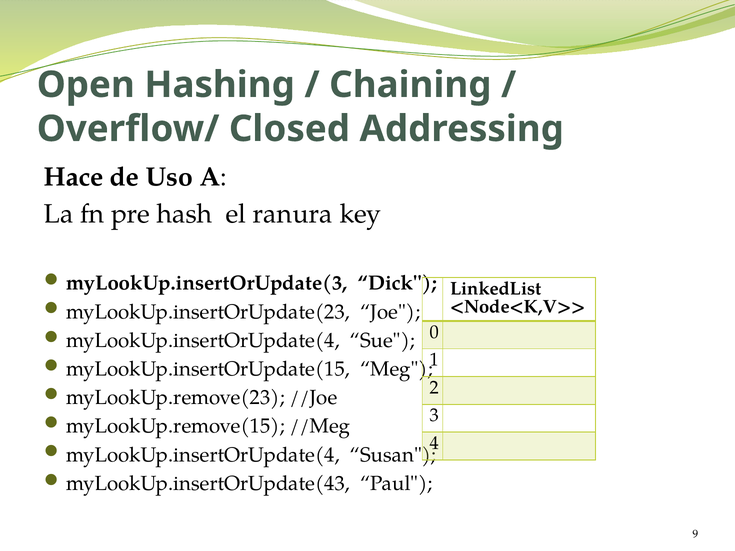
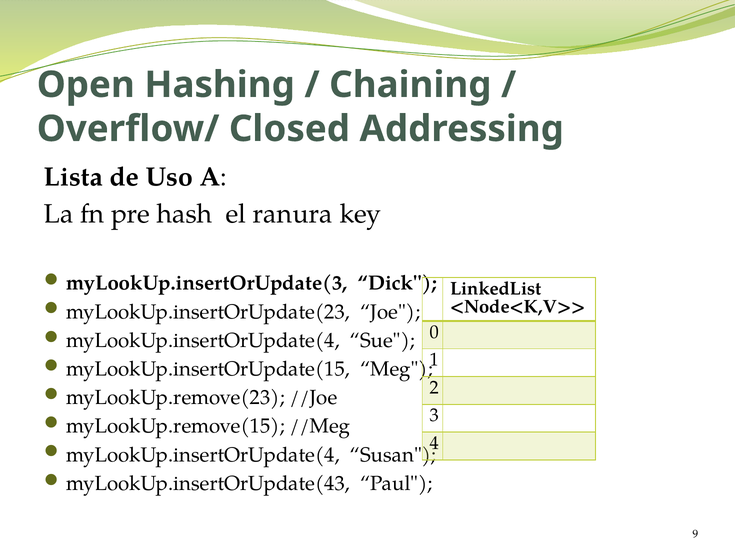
Hace: Hace -> Lista
